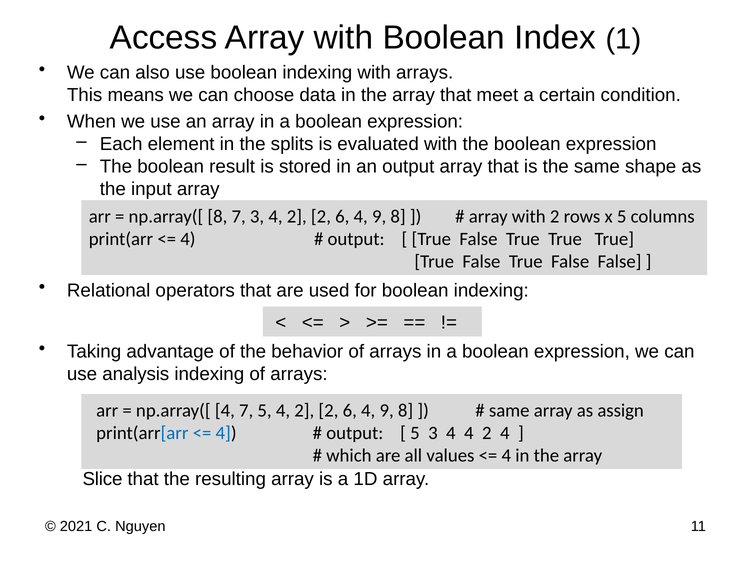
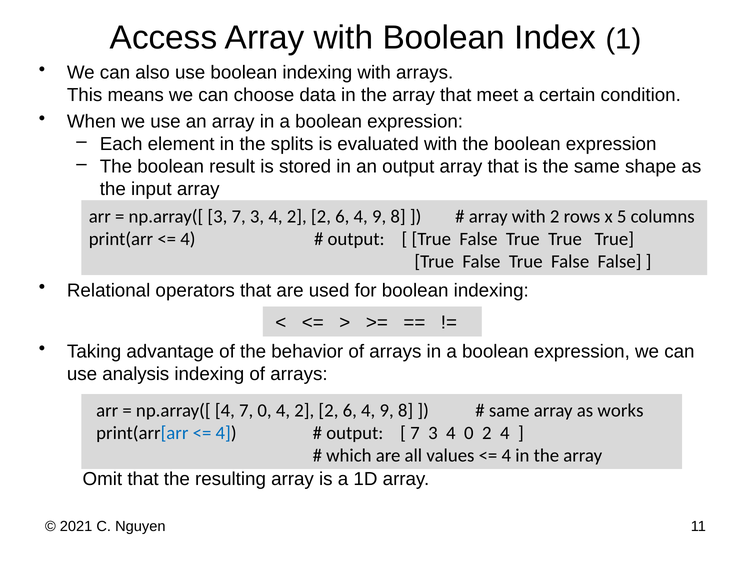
np.array([ 8: 8 -> 3
7 5: 5 -> 0
assign: assign -> works
5 at (415, 433): 5 -> 7
4 4: 4 -> 0
Slice: Slice -> Omit
